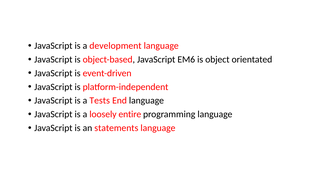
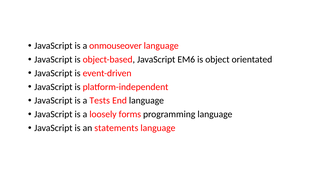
development: development -> onmouseover
entire: entire -> forms
